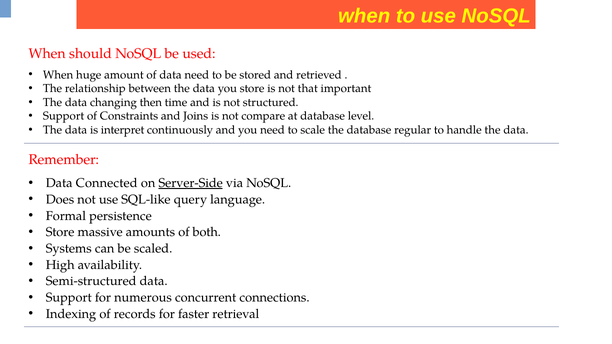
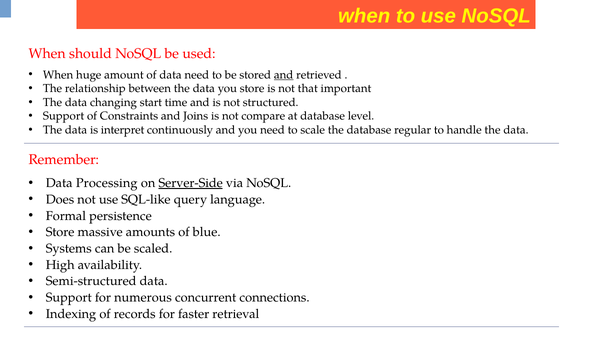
and at (284, 75) underline: none -> present
then: then -> start
Connected: Connected -> Processing
both: both -> blue
